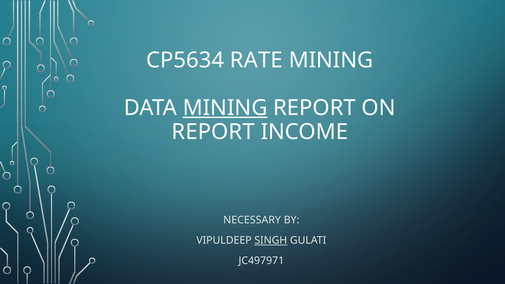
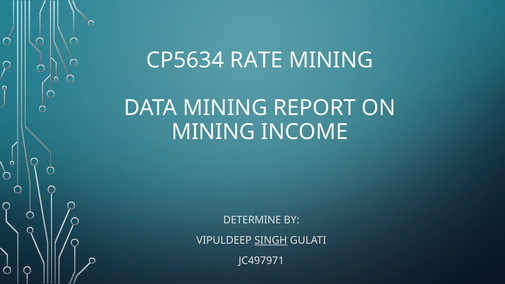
MINING at (225, 108) underline: present -> none
REPORT at (213, 132): REPORT -> MINING
NECESSARY: NECESSARY -> DETERMINE
